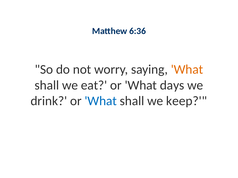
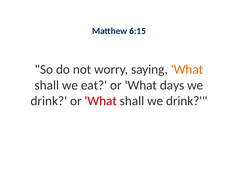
6:36: 6:36 -> 6:15
What at (101, 101) colour: blue -> red
shall we keep: keep -> drink
